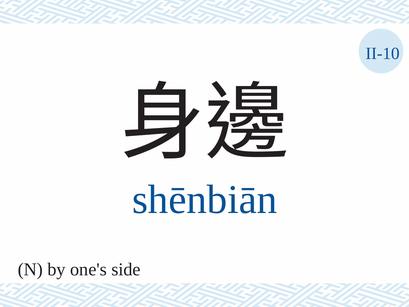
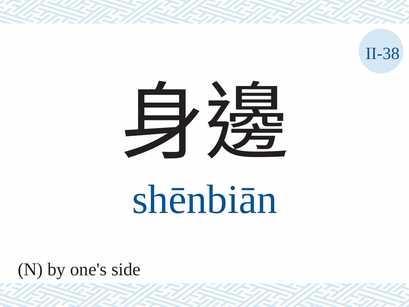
II-10: II-10 -> II-38
